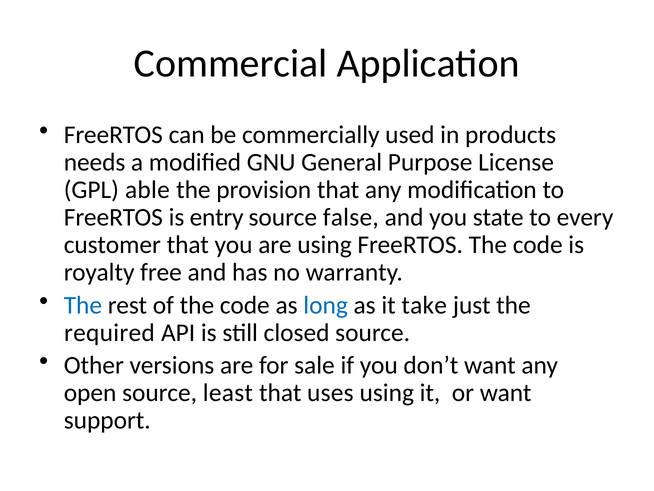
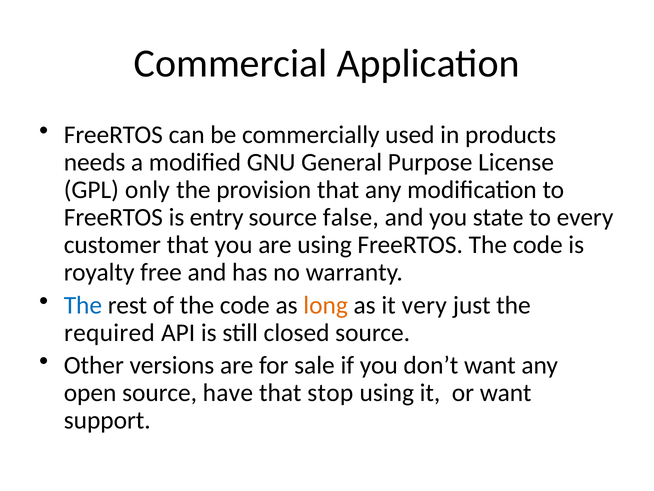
able: able -> only
long colour: blue -> orange
take: take -> very
least: least -> have
uses: uses -> stop
